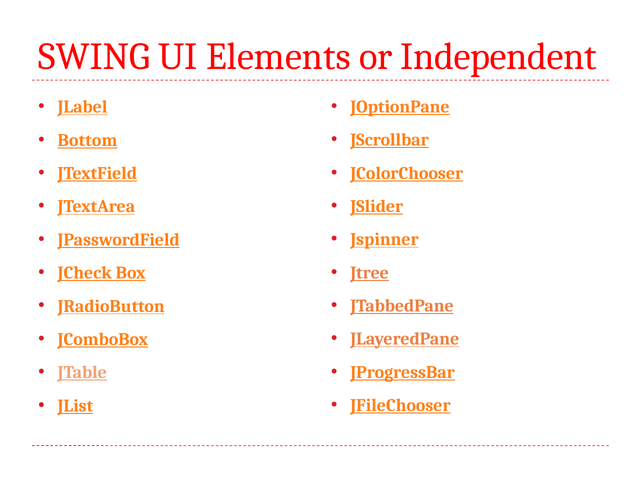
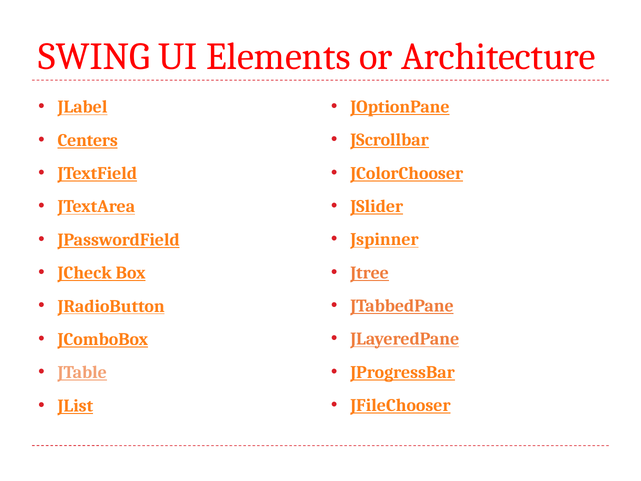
Independent: Independent -> Architecture
Bottom: Bottom -> Centers
